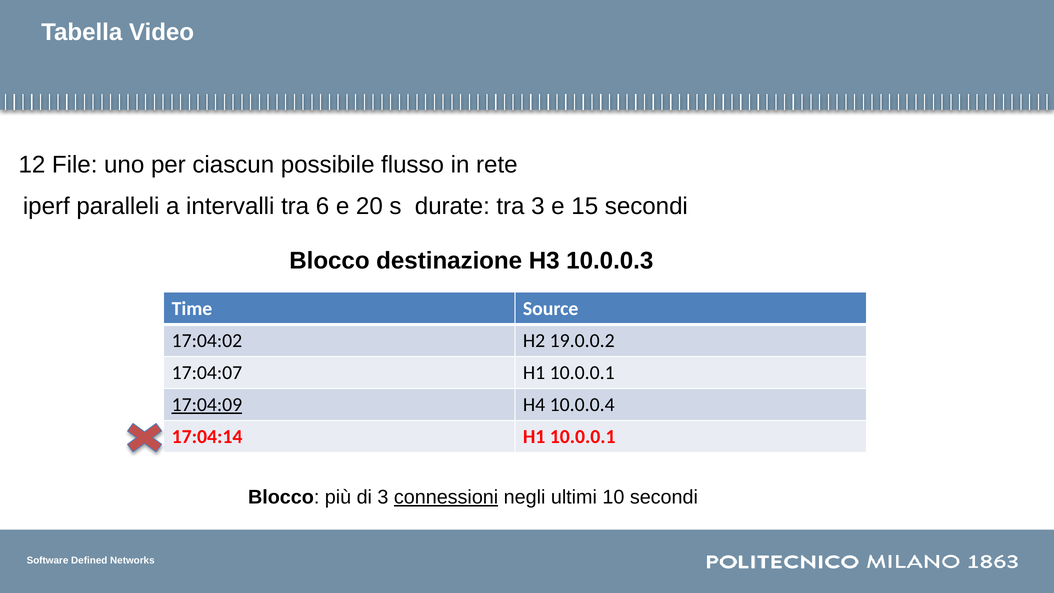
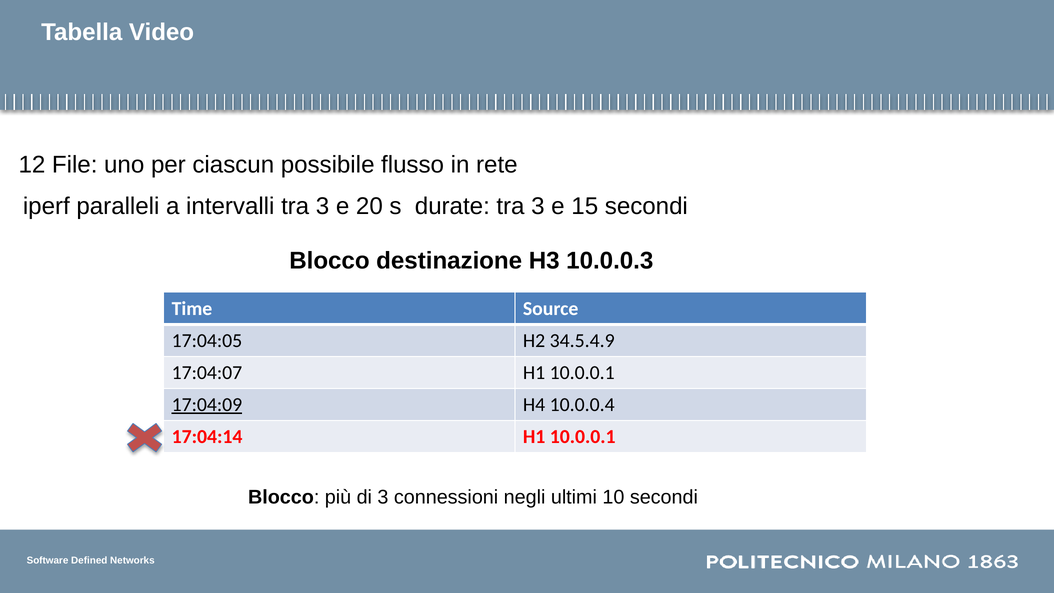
intervalli tra 6: 6 -> 3
17:04:02: 17:04:02 -> 17:04:05
19.0.0.2: 19.0.0.2 -> 34.5.4.9
connessioni underline: present -> none
